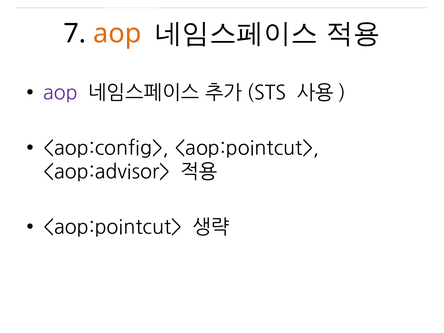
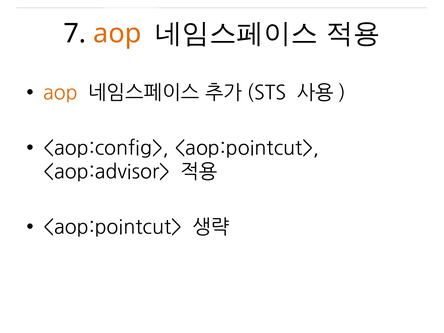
aop at (61, 93) colour: purple -> orange
